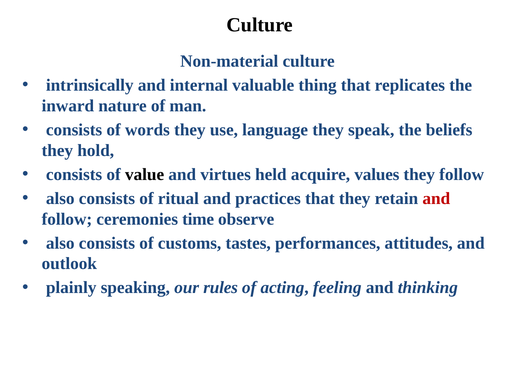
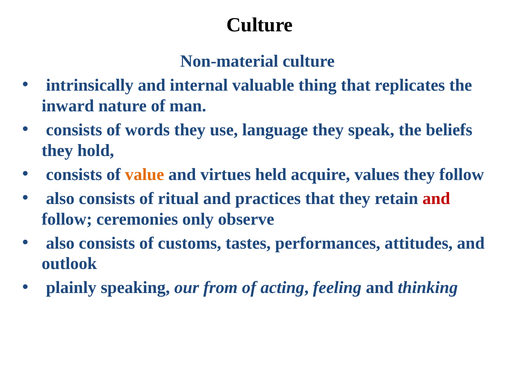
value colour: black -> orange
time: time -> only
rules: rules -> from
